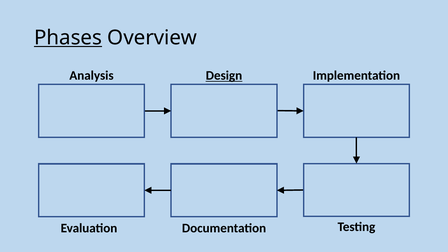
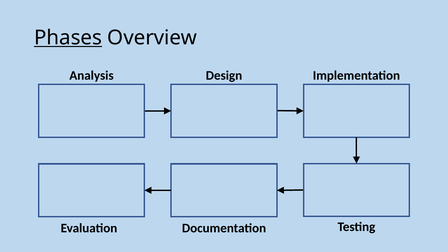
Design underline: present -> none
